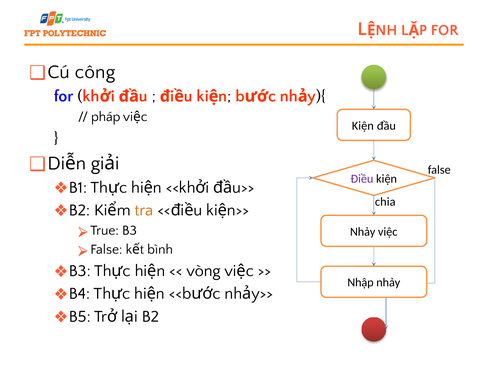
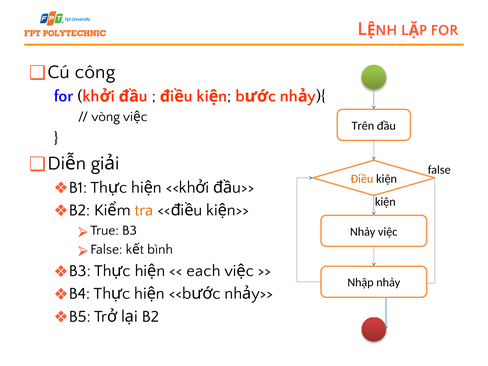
pháp: pháp -> vòng
Kiện at (363, 126): Kiện -> Trên
Điều colour: purple -> orange
chia at (385, 202): chia -> kiện
vòng: vòng -> each
